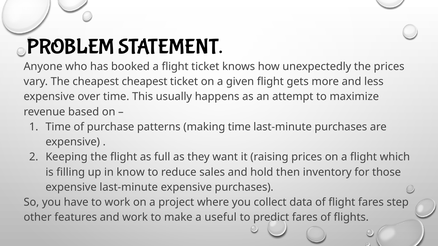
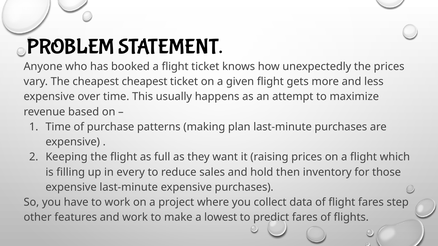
making time: time -> plan
know: know -> every
useful: useful -> lowest
